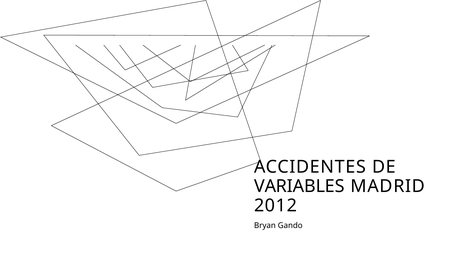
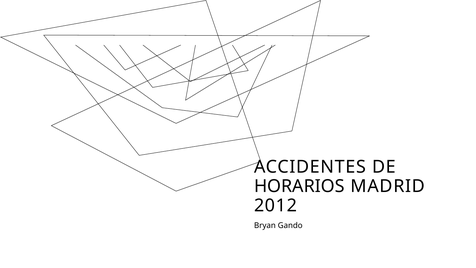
VARIABLES: VARIABLES -> HORARIOS
